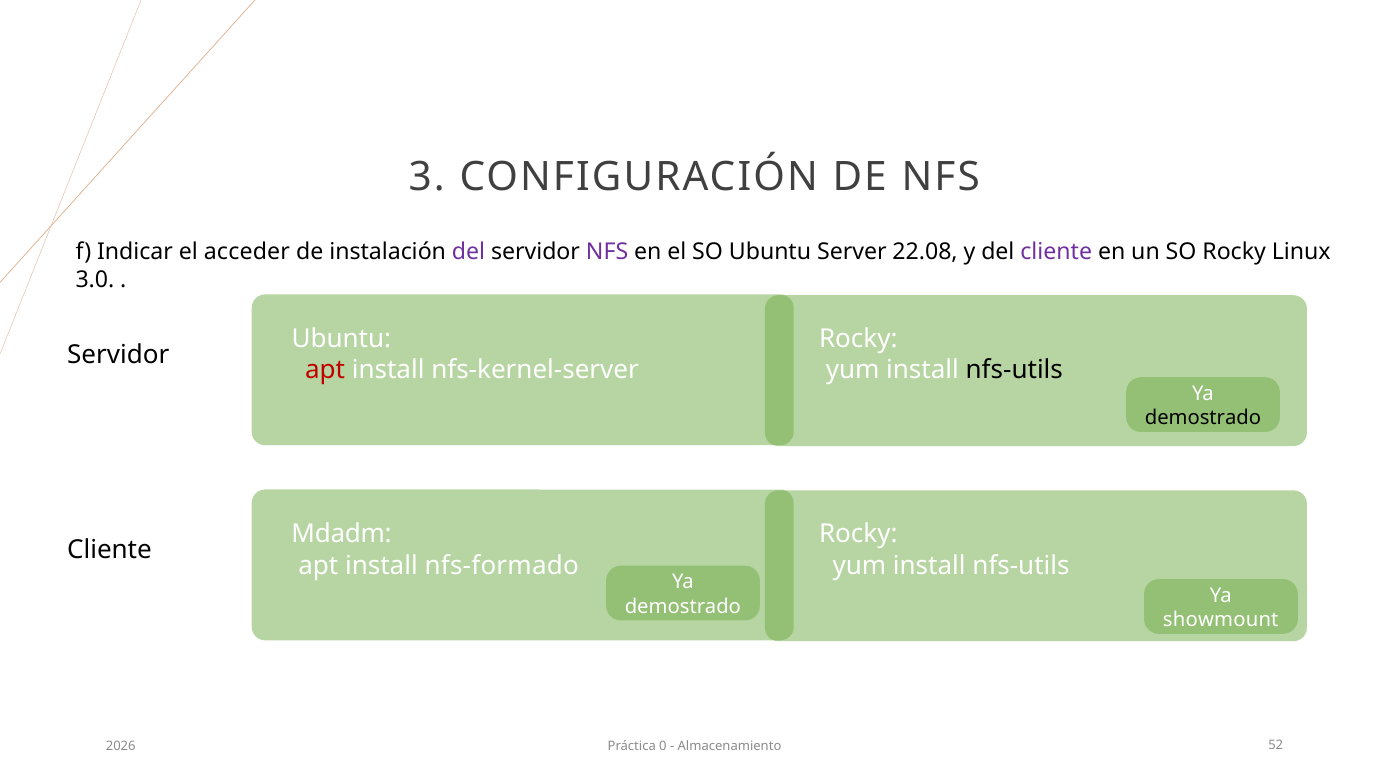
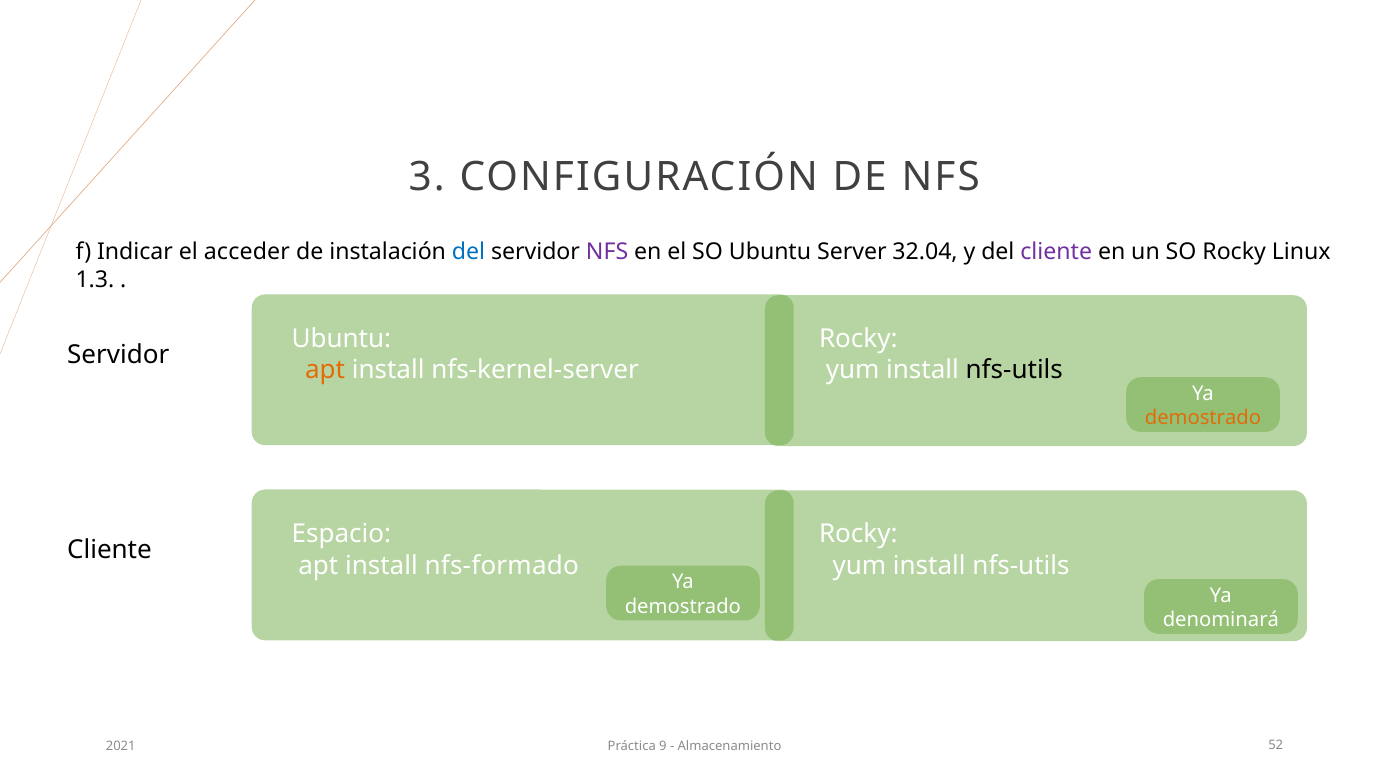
del at (469, 252) colour: purple -> blue
22.08: 22.08 -> 32.04
3.0: 3.0 -> 1.3
apt at (325, 370) colour: red -> orange
demostrado at (1203, 418) colour: black -> orange
Mdadm: Mdadm -> Espacio
showmount: showmount -> denominará
2026: 2026 -> 2021
0: 0 -> 9
